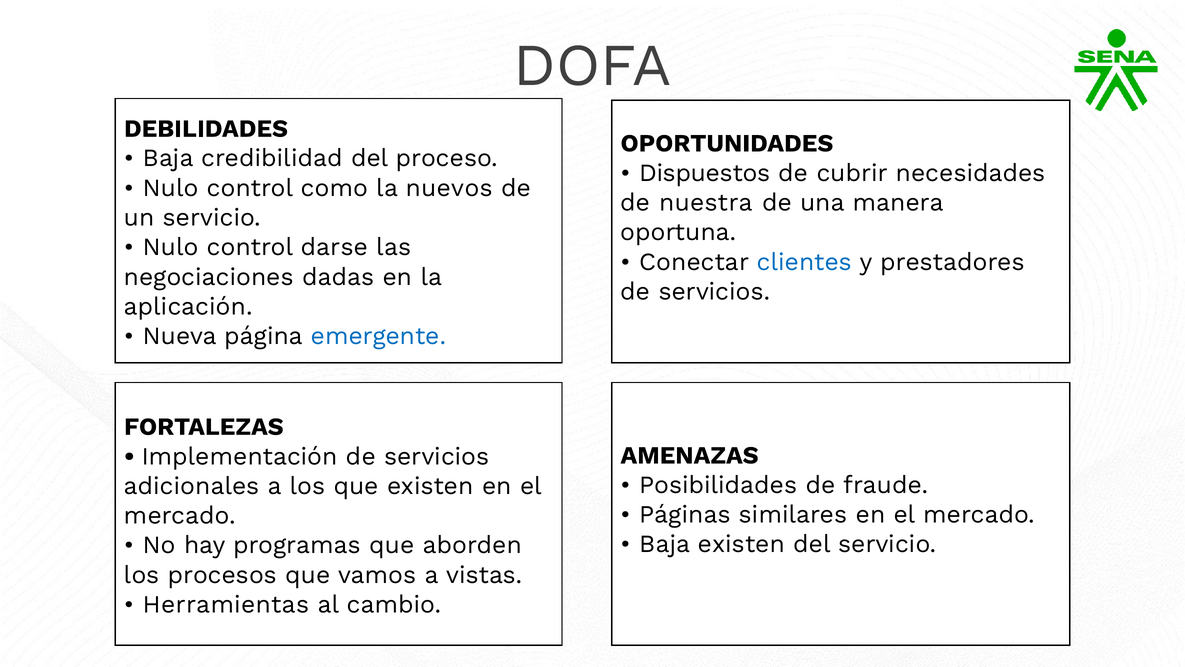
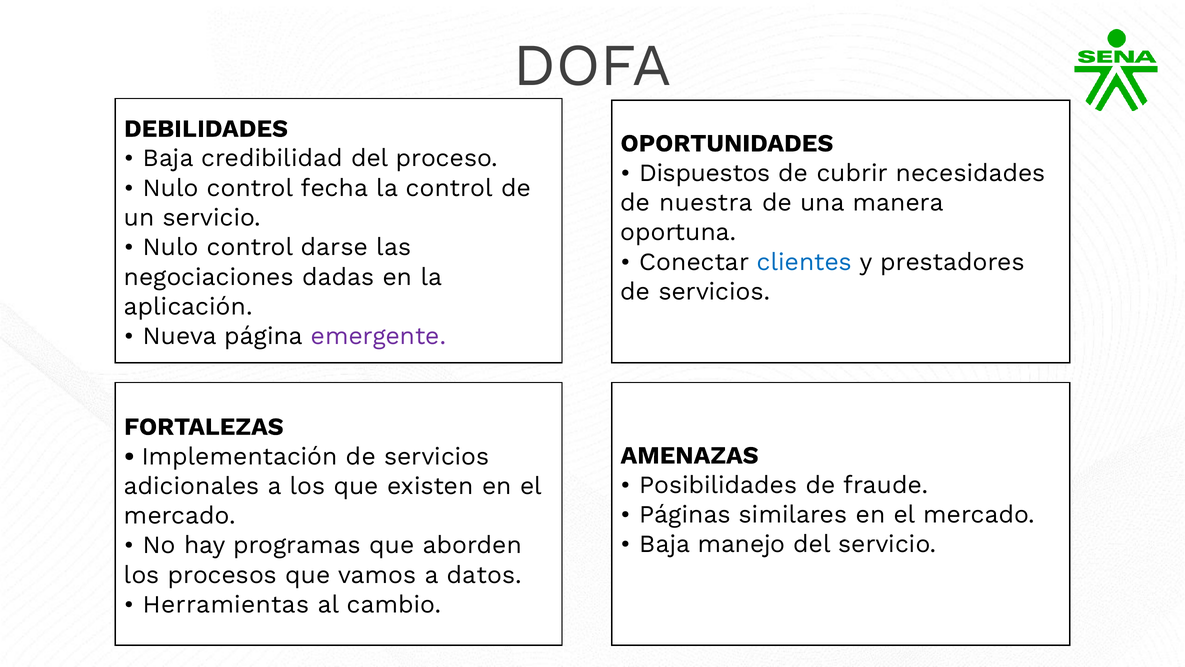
como: como -> fecha
la nuevos: nuevos -> control
emergente colour: blue -> purple
Baja existen: existen -> manejo
vistas: vistas -> datos
